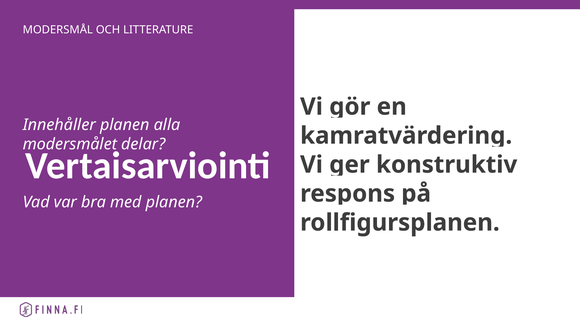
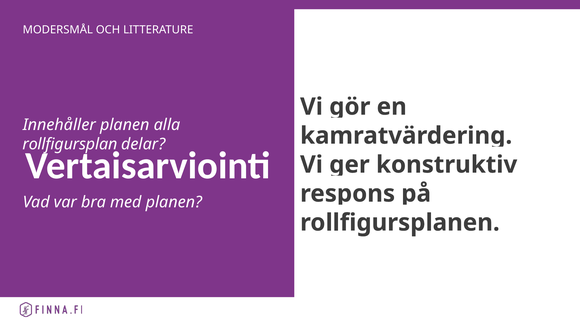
modersmålet: modersmålet -> rollfigursplan
